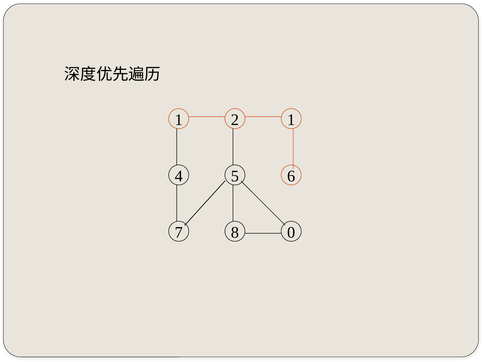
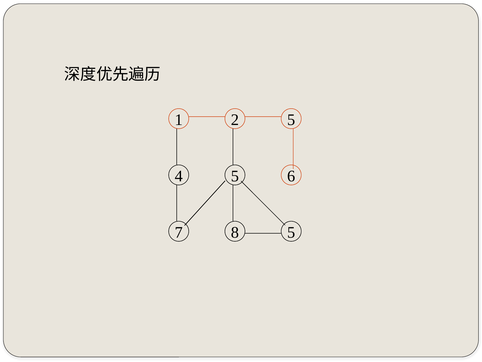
2 1: 1 -> 5
8 0: 0 -> 5
